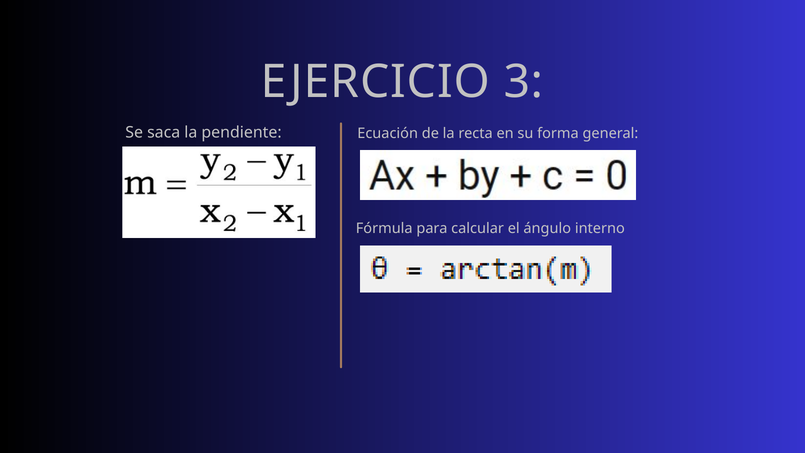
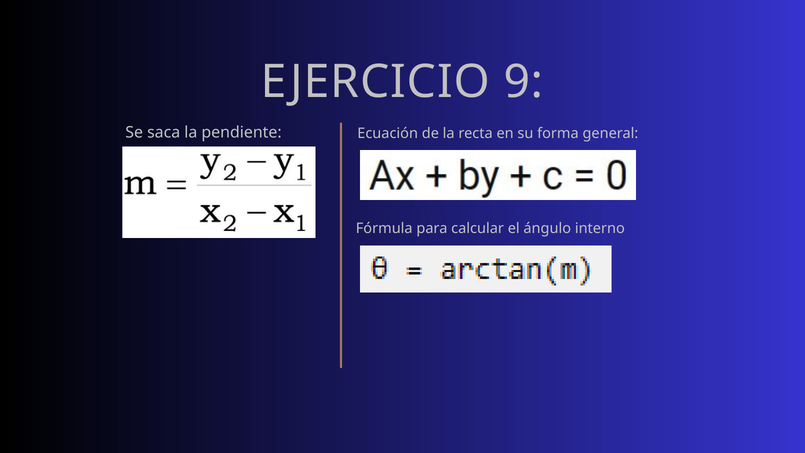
3: 3 -> 9
